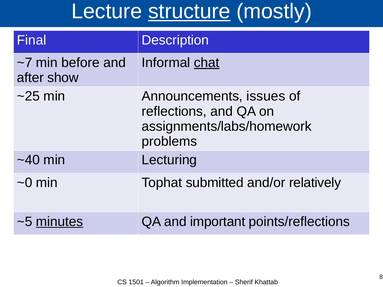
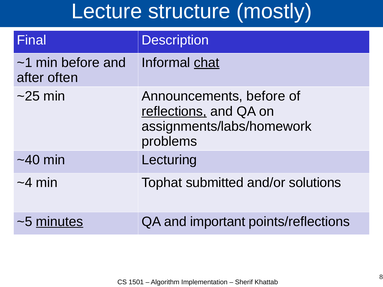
structure underline: present -> none
~7: ~7 -> ~1
show: show -> often
Announcements issues: issues -> before
reflections underline: none -> present
~0: ~0 -> ~4
relatively: relatively -> solutions
